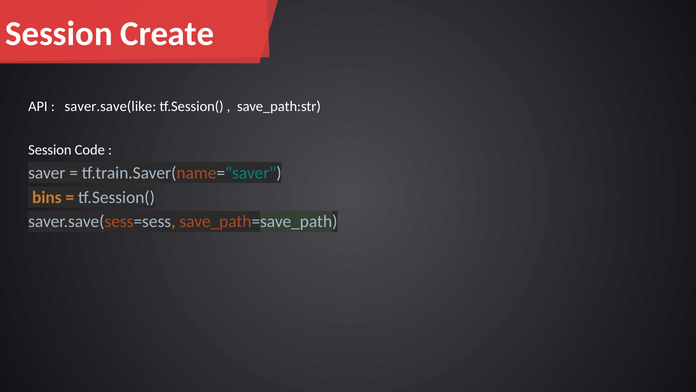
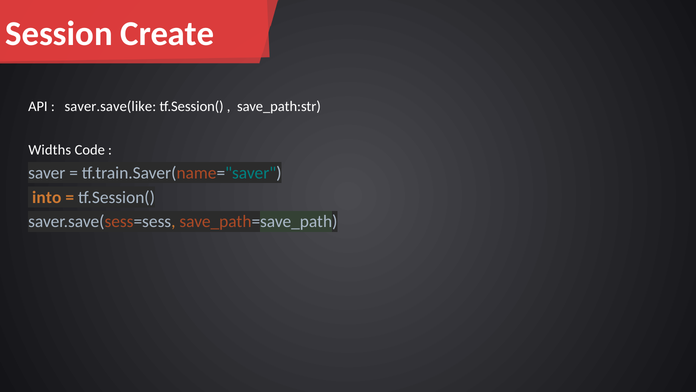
Session at (50, 150): Session -> Widths
bins: bins -> into
